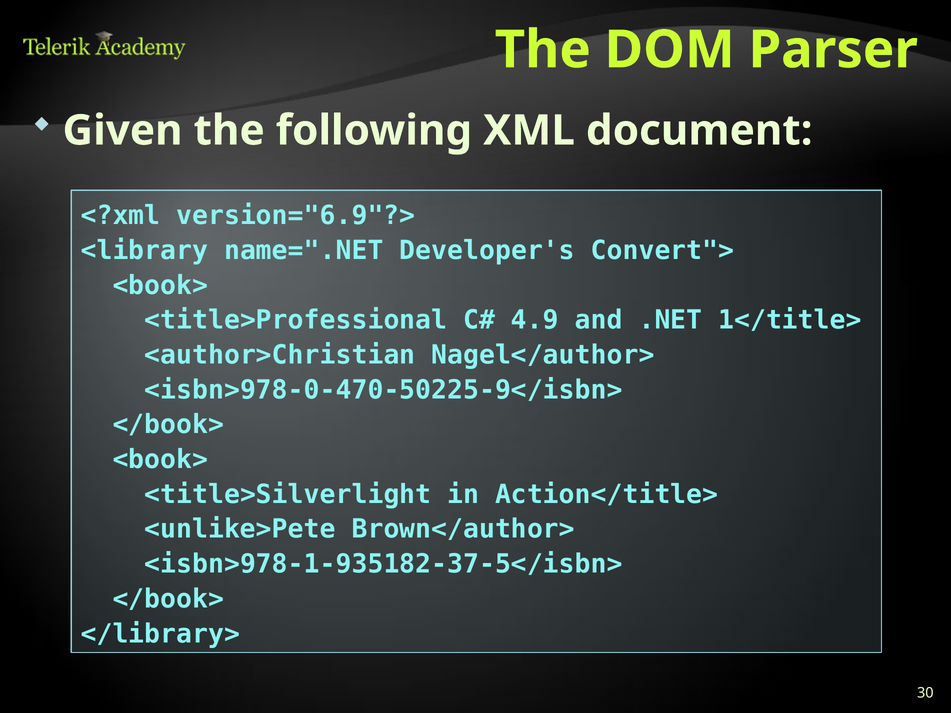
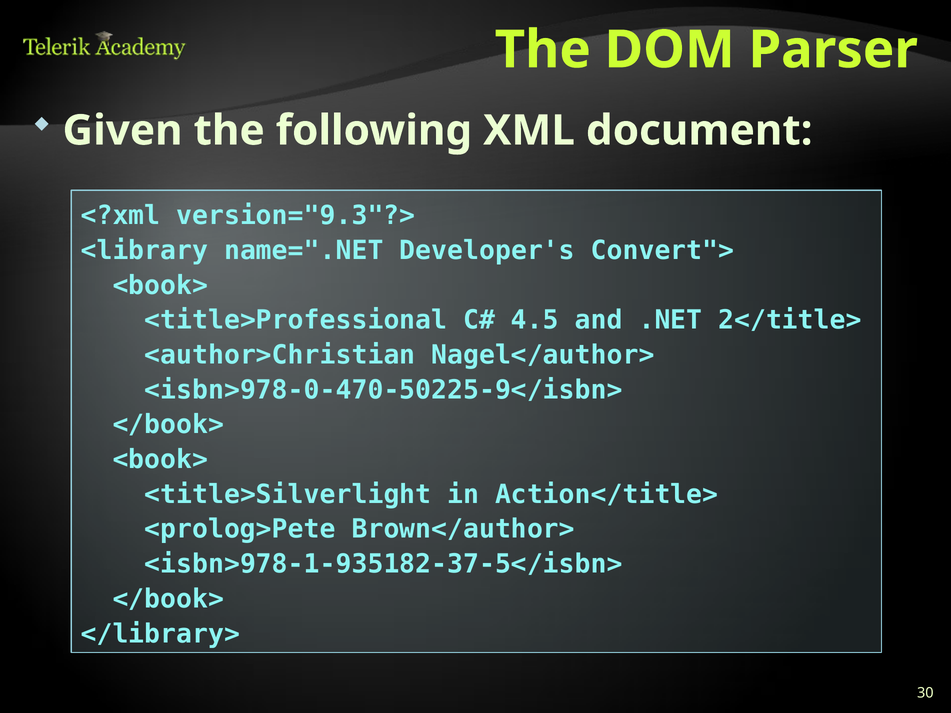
version="6.9"?>: version="6.9"?> -> version="9.3"?>
4.9: 4.9 -> 4.5
1</title>: 1</title> -> 2</title>
<unlike>Pete: <unlike>Pete -> <prolog>Pete
